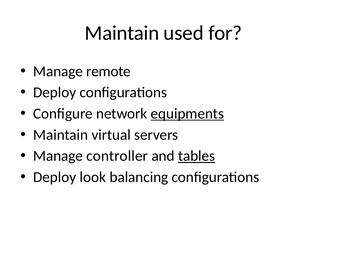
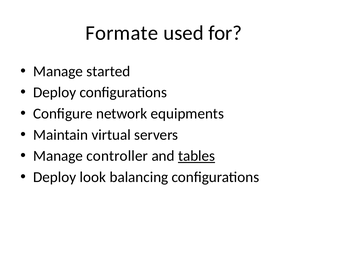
Maintain at (122, 33): Maintain -> Formate
remote: remote -> started
equipments underline: present -> none
